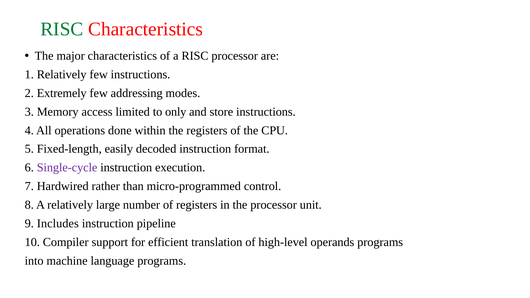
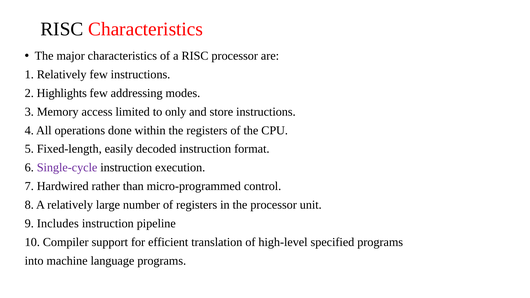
RISC at (62, 29) colour: green -> black
Extremely: Extremely -> Highlights
operands: operands -> specified
